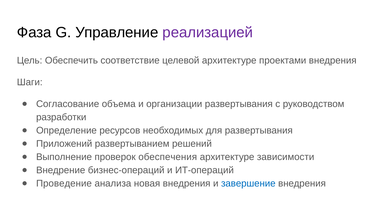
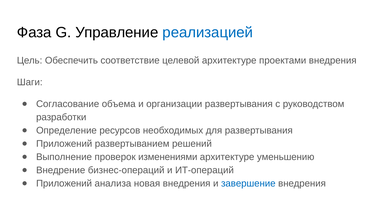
реализацией colour: purple -> blue
обеспечения: обеспечения -> изменениями
зависимости: зависимости -> уменьшению
Проведение at (64, 183): Проведение -> Приложений
